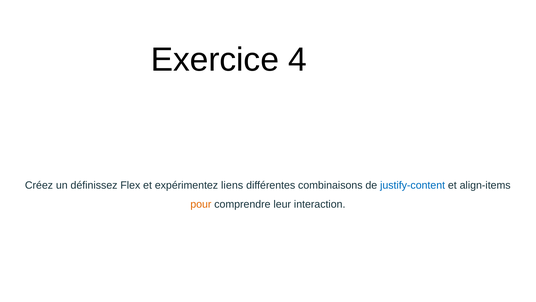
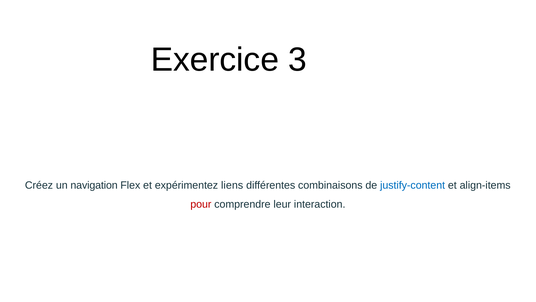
4: 4 -> 3
définissez: définissez -> navigation
pour colour: orange -> red
